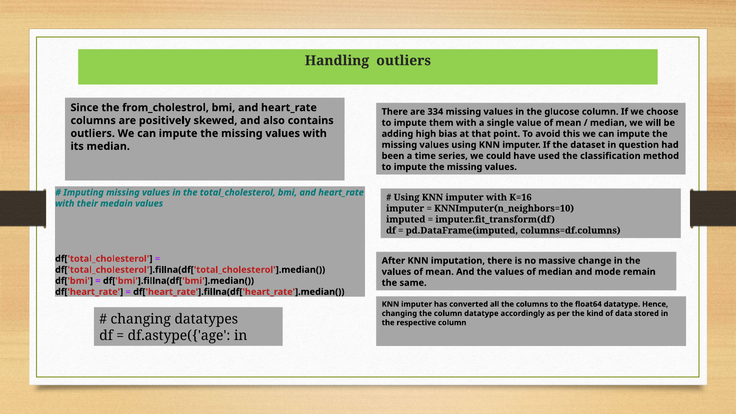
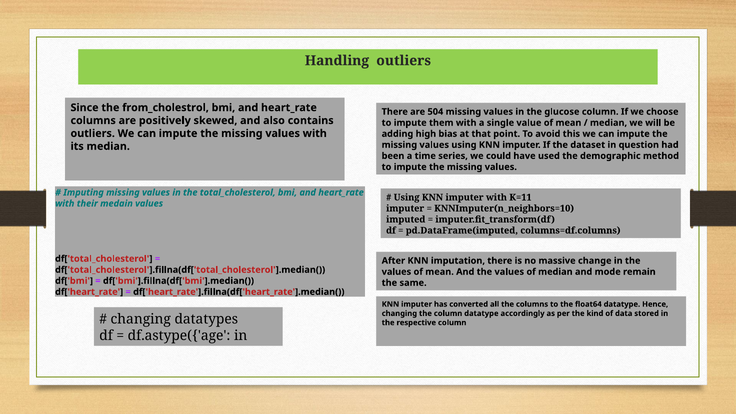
334: 334 -> 504
classification: classification -> demographic
K=16: K=16 -> K=11
